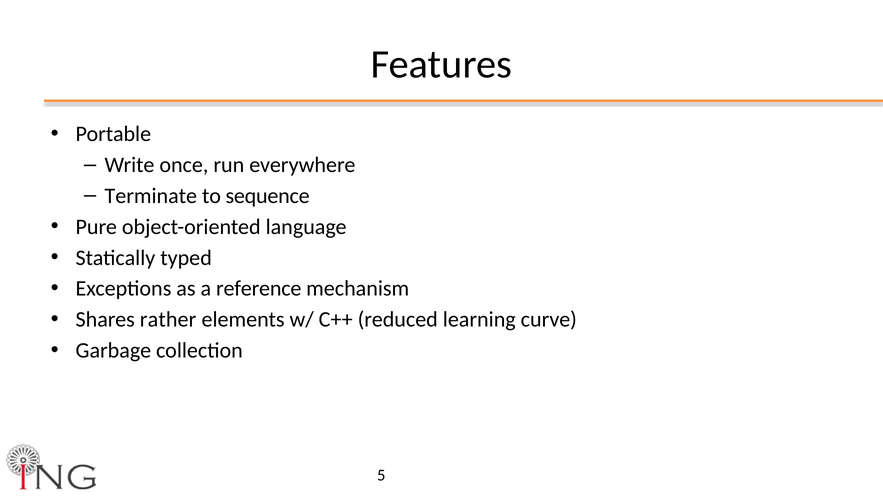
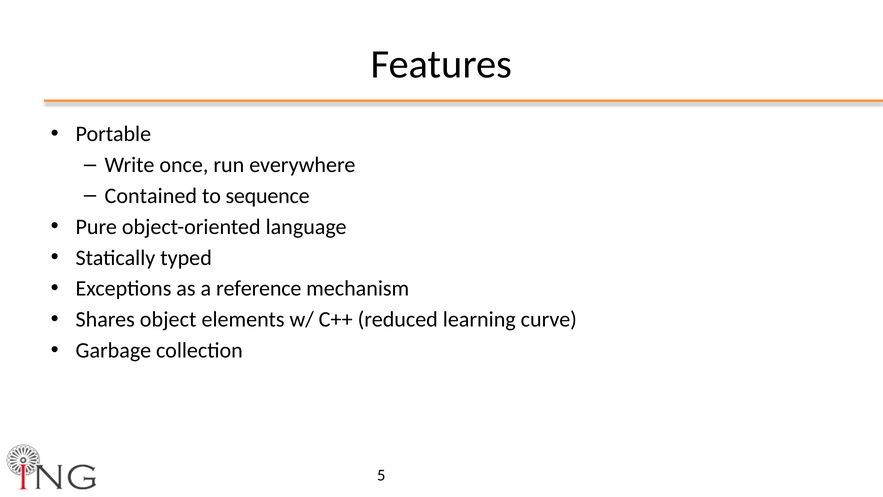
Terminate: Terminate -> Contained
rather: rather -> object
